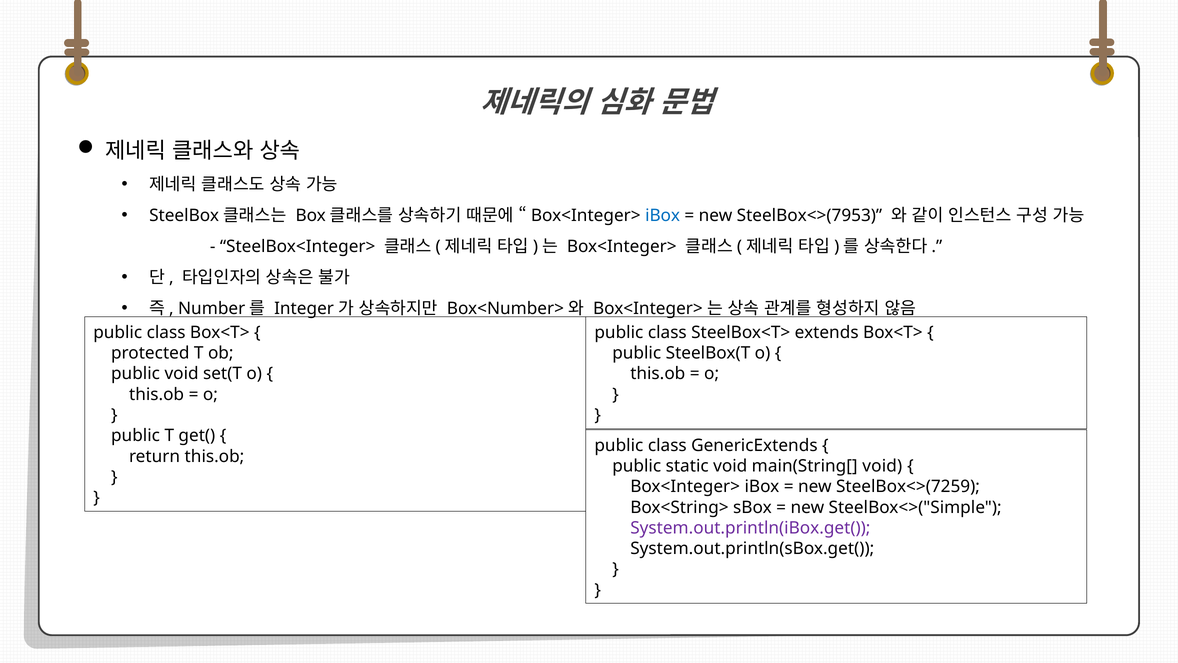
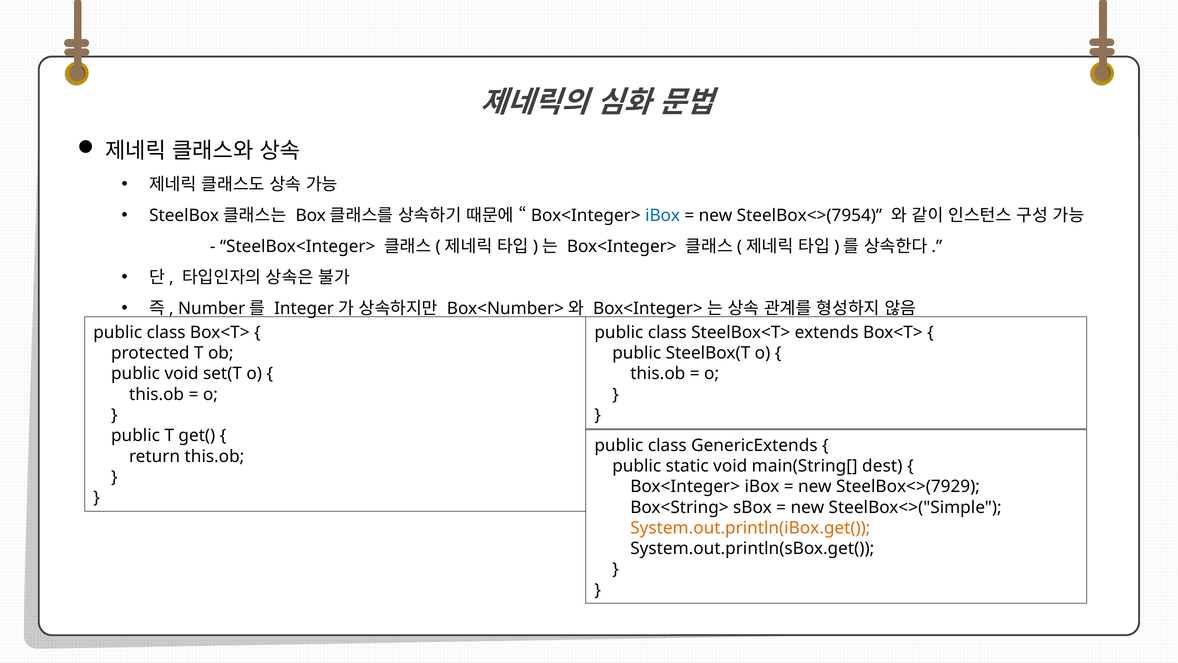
SteelBox<>(7953: SteelBox<>(7953 -> SteelBox<>(7954
main(String[ void: void -> dest
SteelBox<>(7259: SteelBox<>(7259 -> SteelBox<>(7929
System.out.println(iBox.get( colour: purple -> orange
